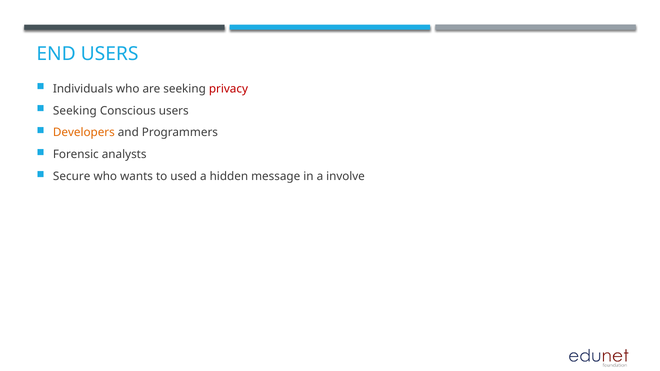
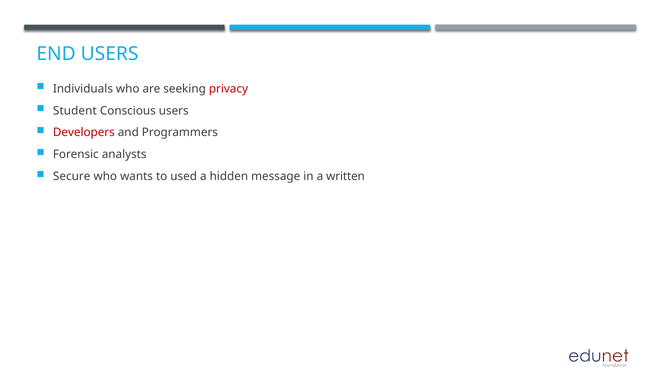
Seeking at (75, 111): Seeking -> Student
Developers colour: orange -> red
involve: involve -> written
